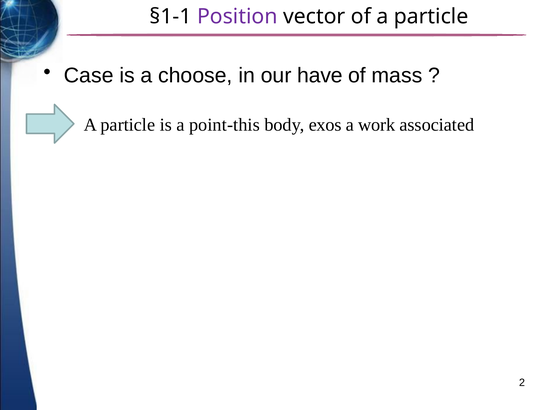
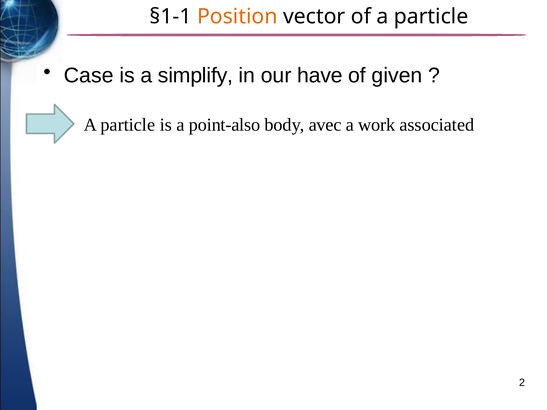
Position colour: purple -> orange
choose: choose -> simplify
mass: mass -> given
point-this: point-this -> point-also
exos: exos -> avec
